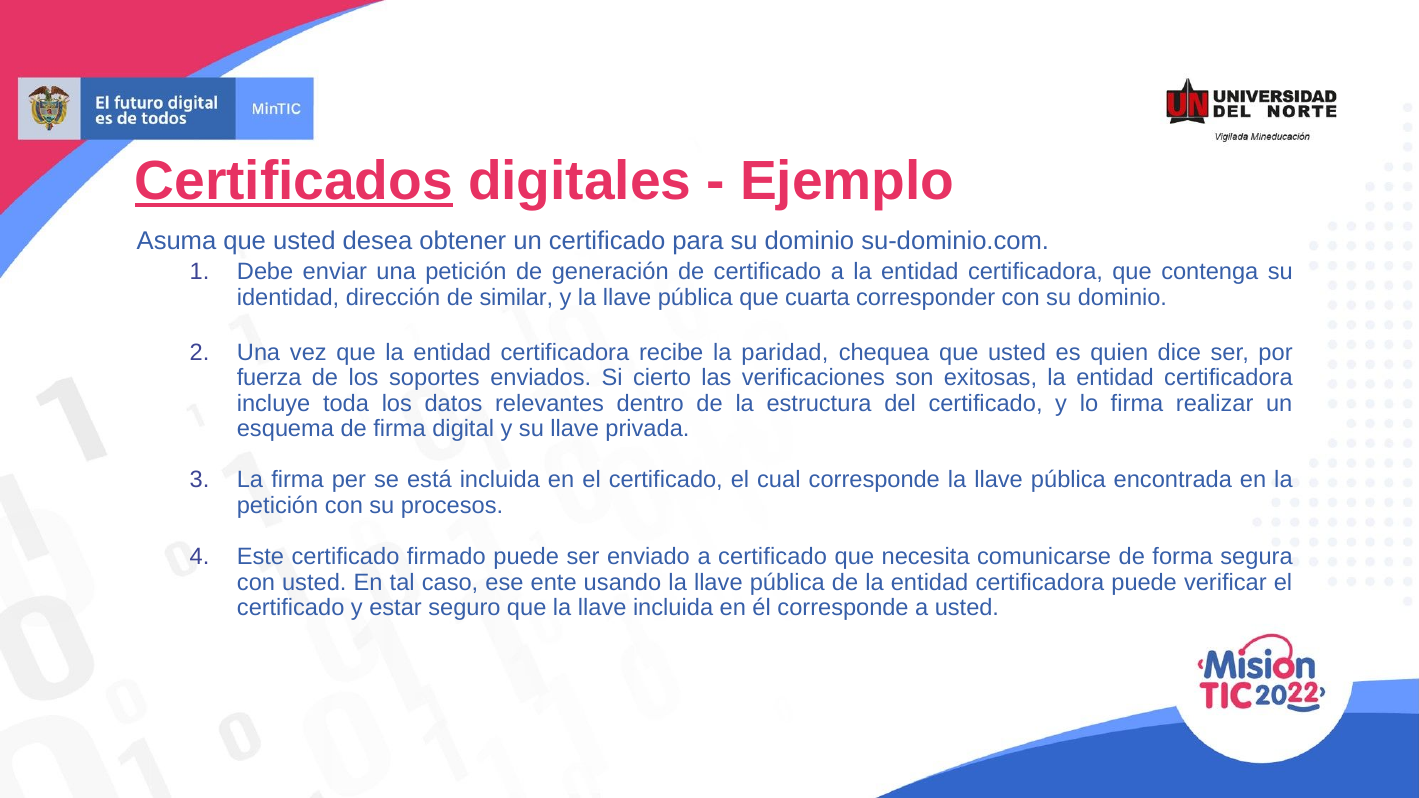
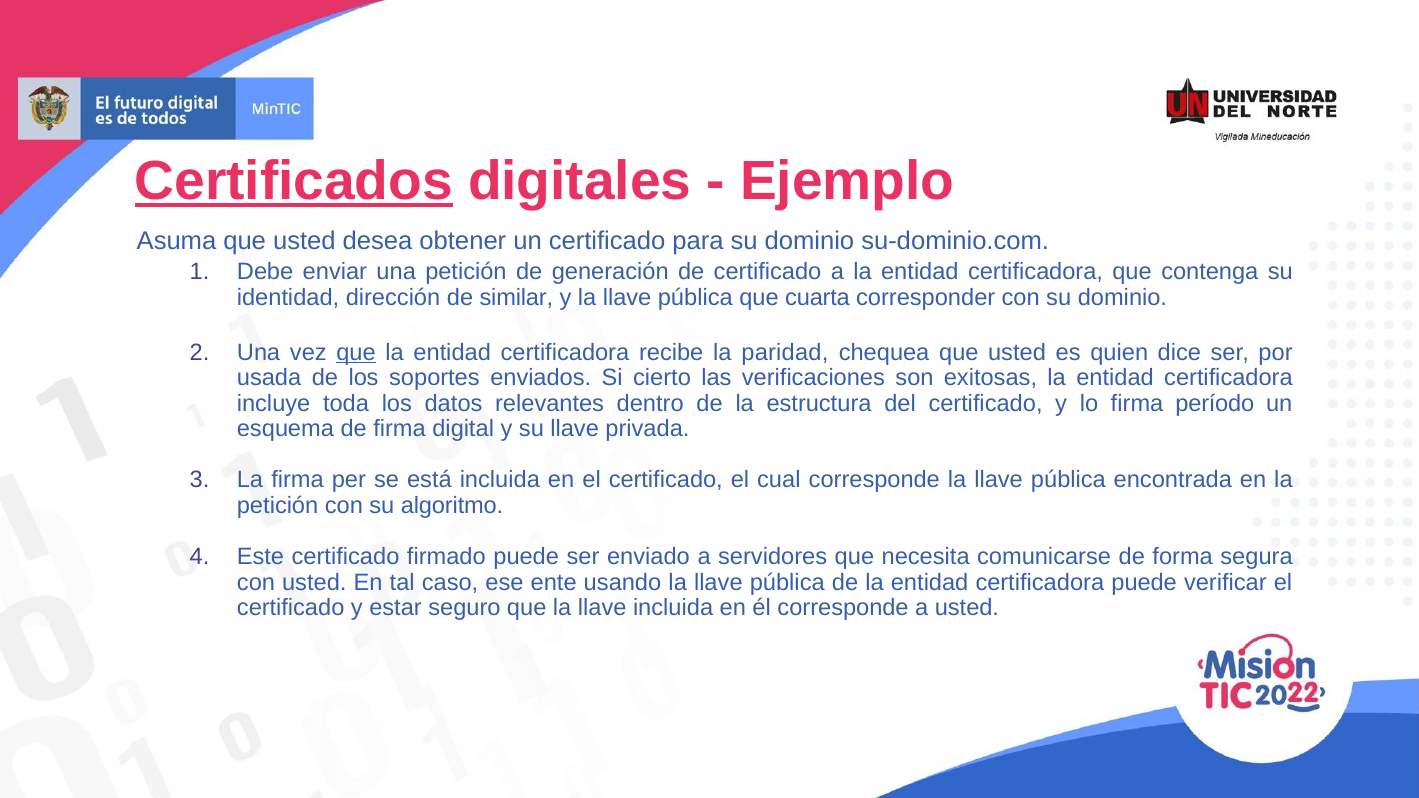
que at (356, 353) underline: none -> present
fuerza: fuerza -> usada
realizar: realizar -> período
procesos: procesos -> algoritmo
a certificado: certificado -> servidores
